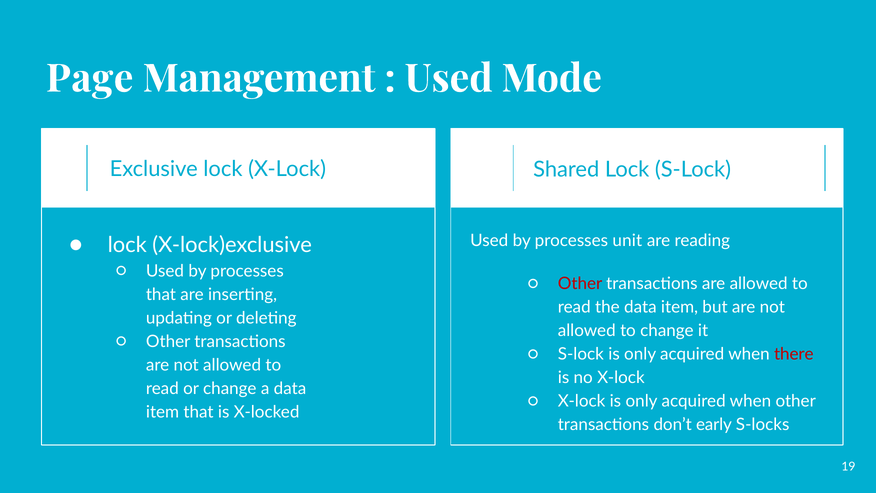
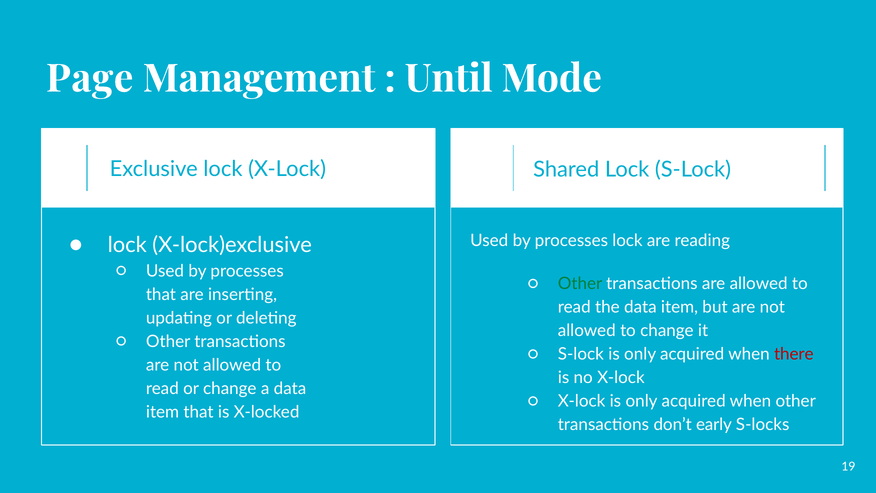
Used at (449, 79): Used -> Until
processes unit: unit -> lock
Other at (580, 284) colour: red -> green
